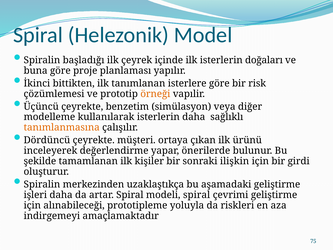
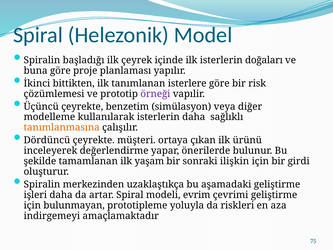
örneği colour: orange -> purple
kişiler: kişiler -> yaşam
modeli spiral: spiral -> evrim
alınabileceği: alınabileceği -> bulunmayan
